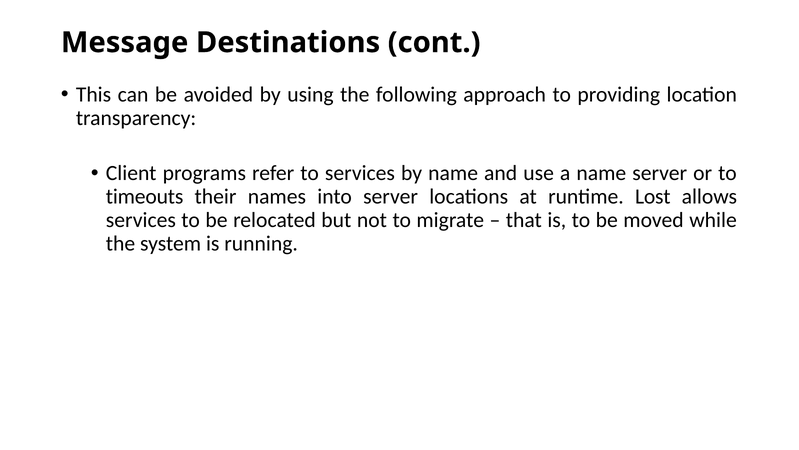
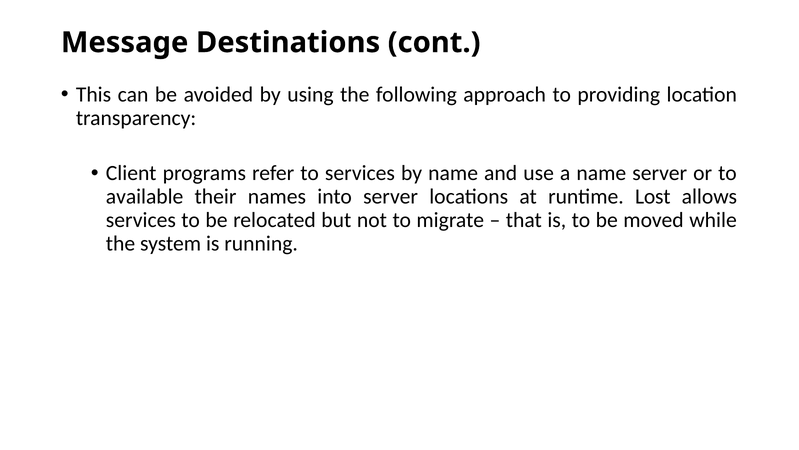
timeouts: timeouts -> available
